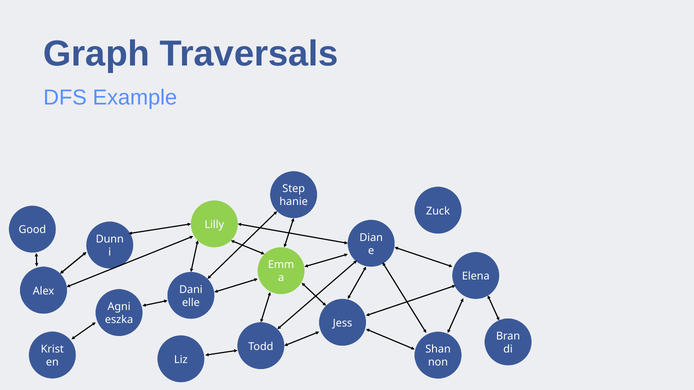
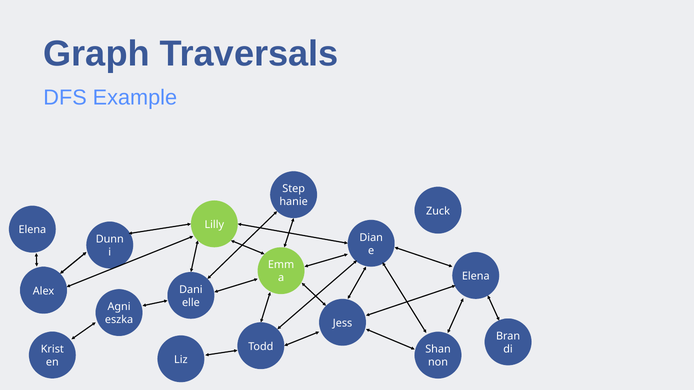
Good at (32, 230): Good -> Elena
